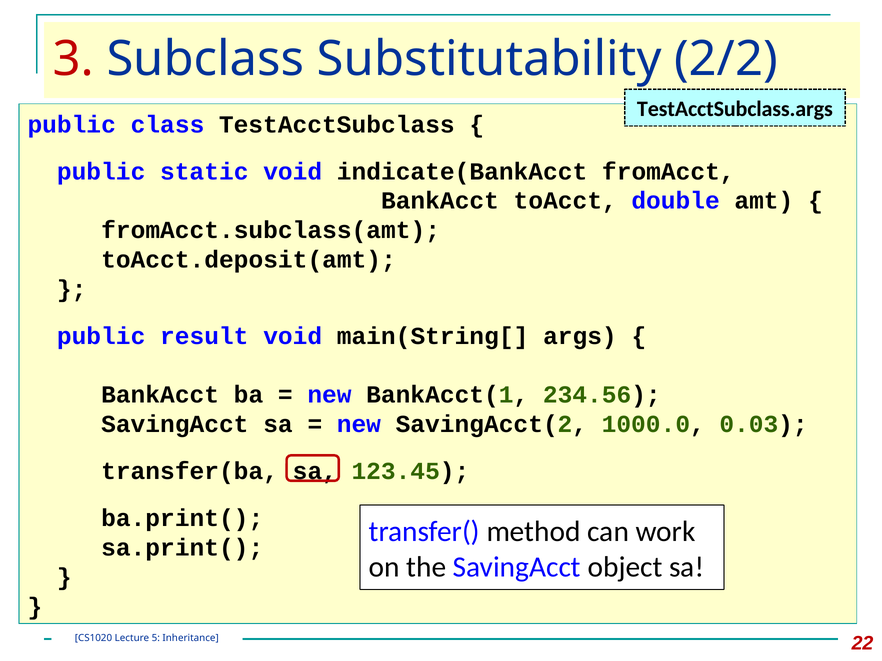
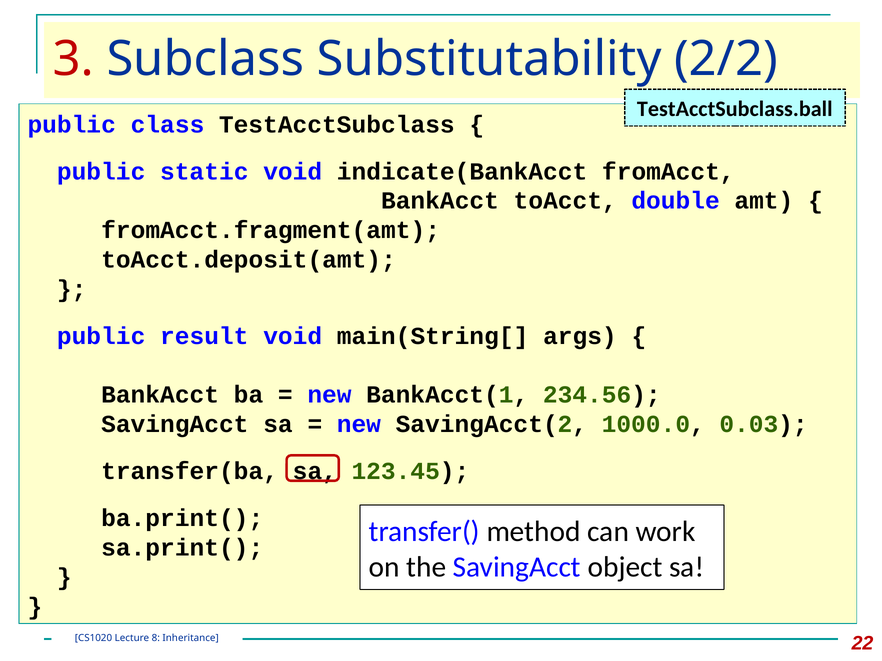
TestAcctSubclass.args: TestAcctSubclass.args -> TestAcctSubclass.ball
fromAcct.subclass(amt: fromAcct.subclass(amt -> fromAcct.fragment(amt
5: 5 -> 8
